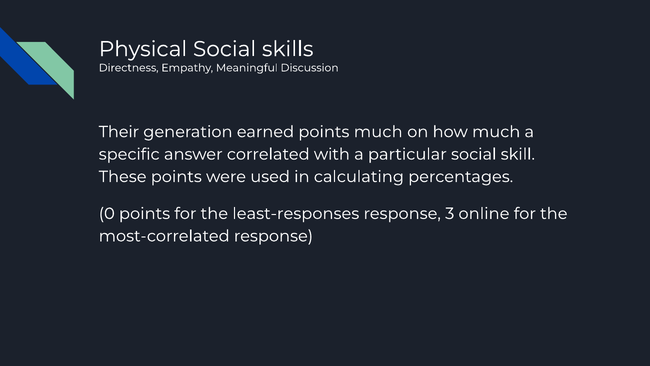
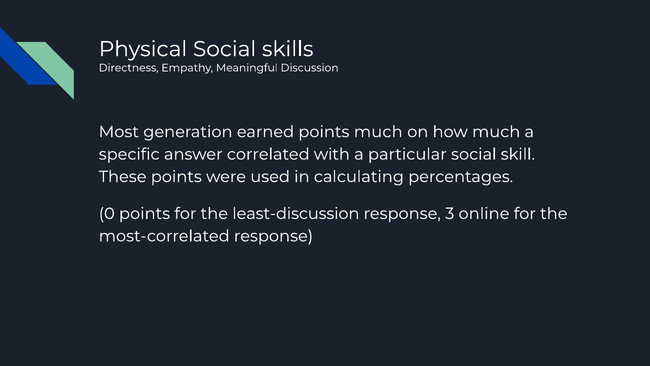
Their: Their -> Most
least-responses: least-responses -> least-discussion
